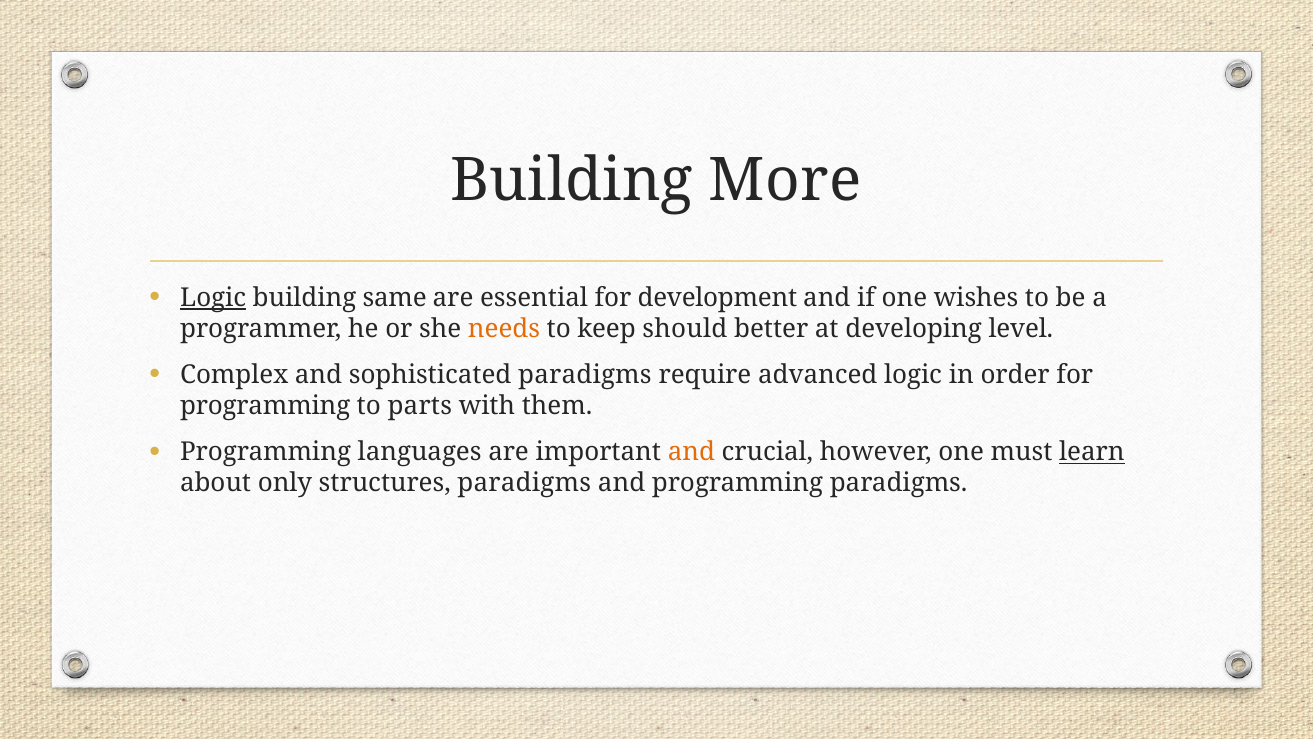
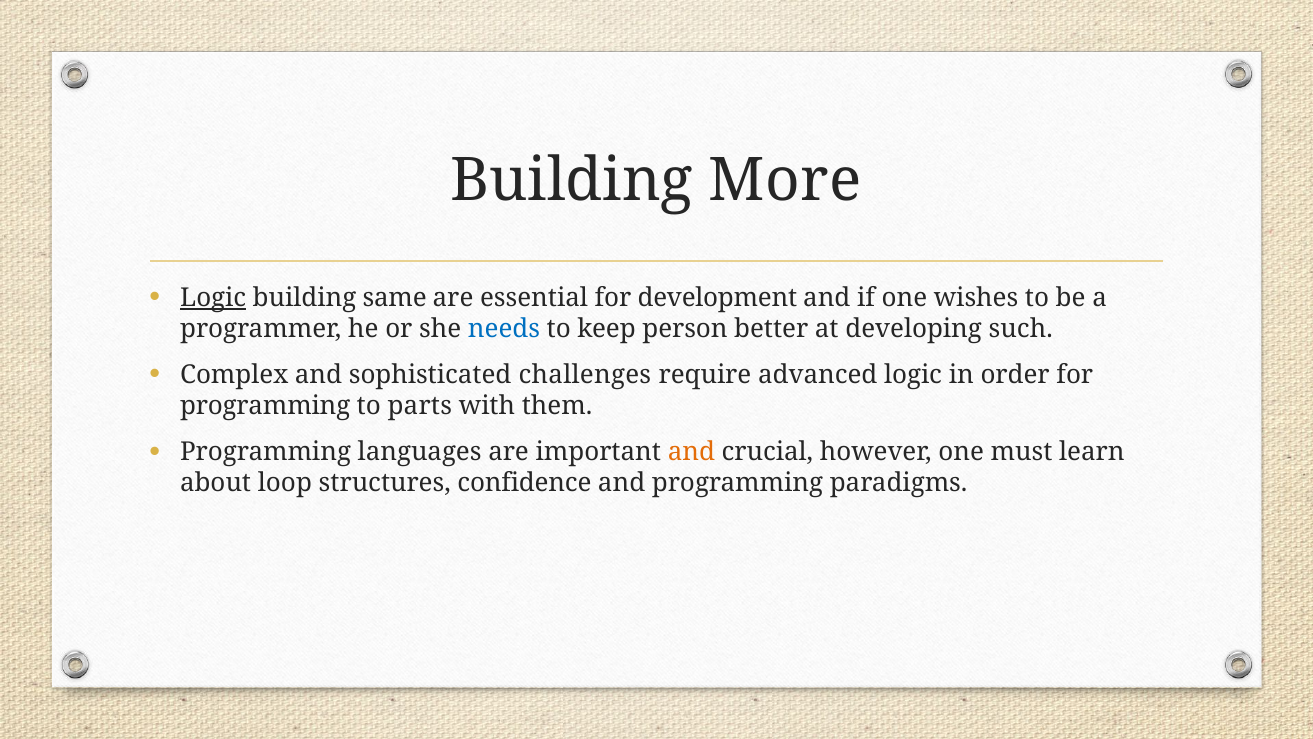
needs colour: orange -> blue
should: should -> person
level: level -> such
sophisticated paradigms: paradigms -> challenges
learn underline: present -> none
only: only -> loop
structures paradigms: paradigms -> confidence
